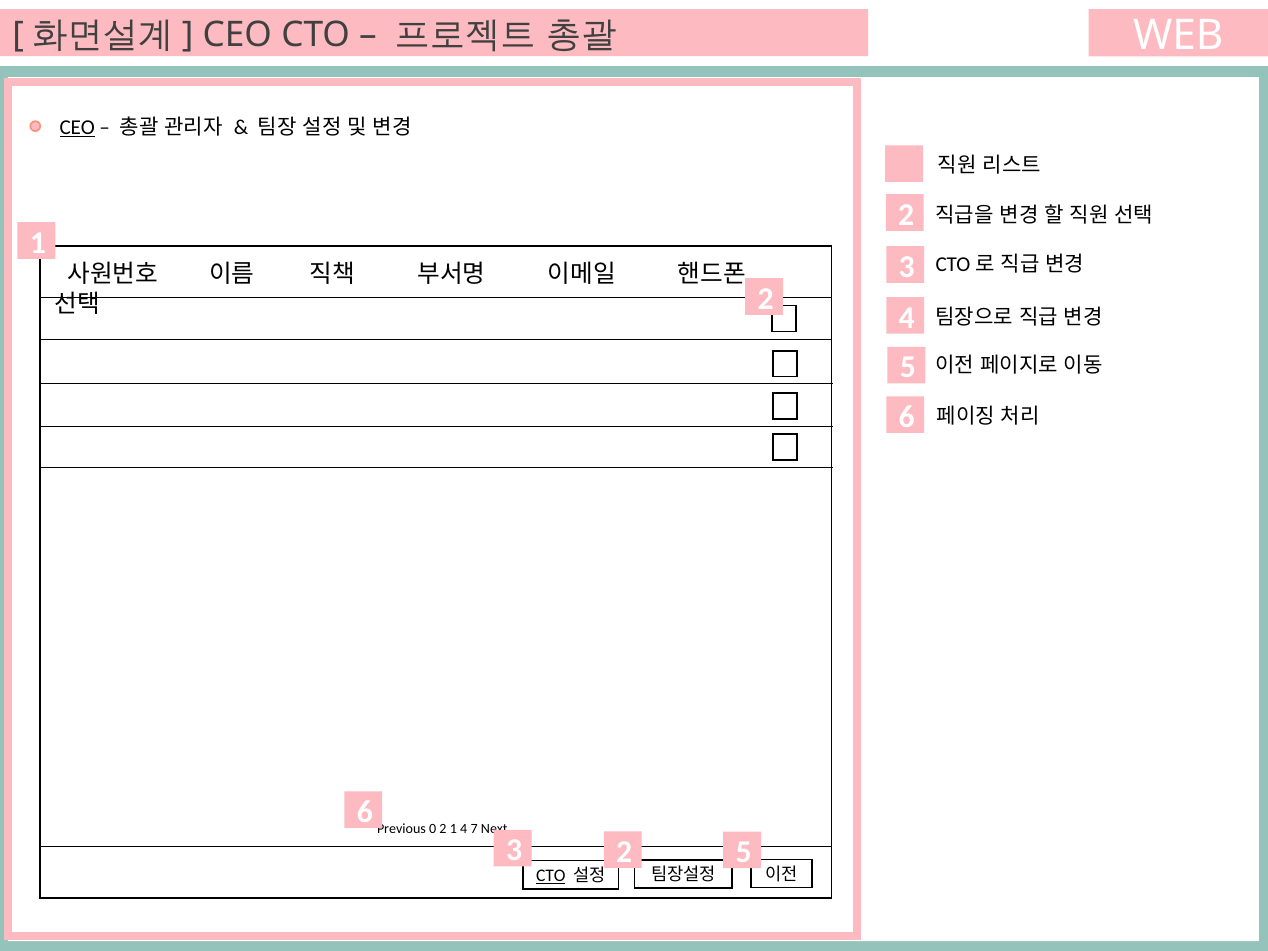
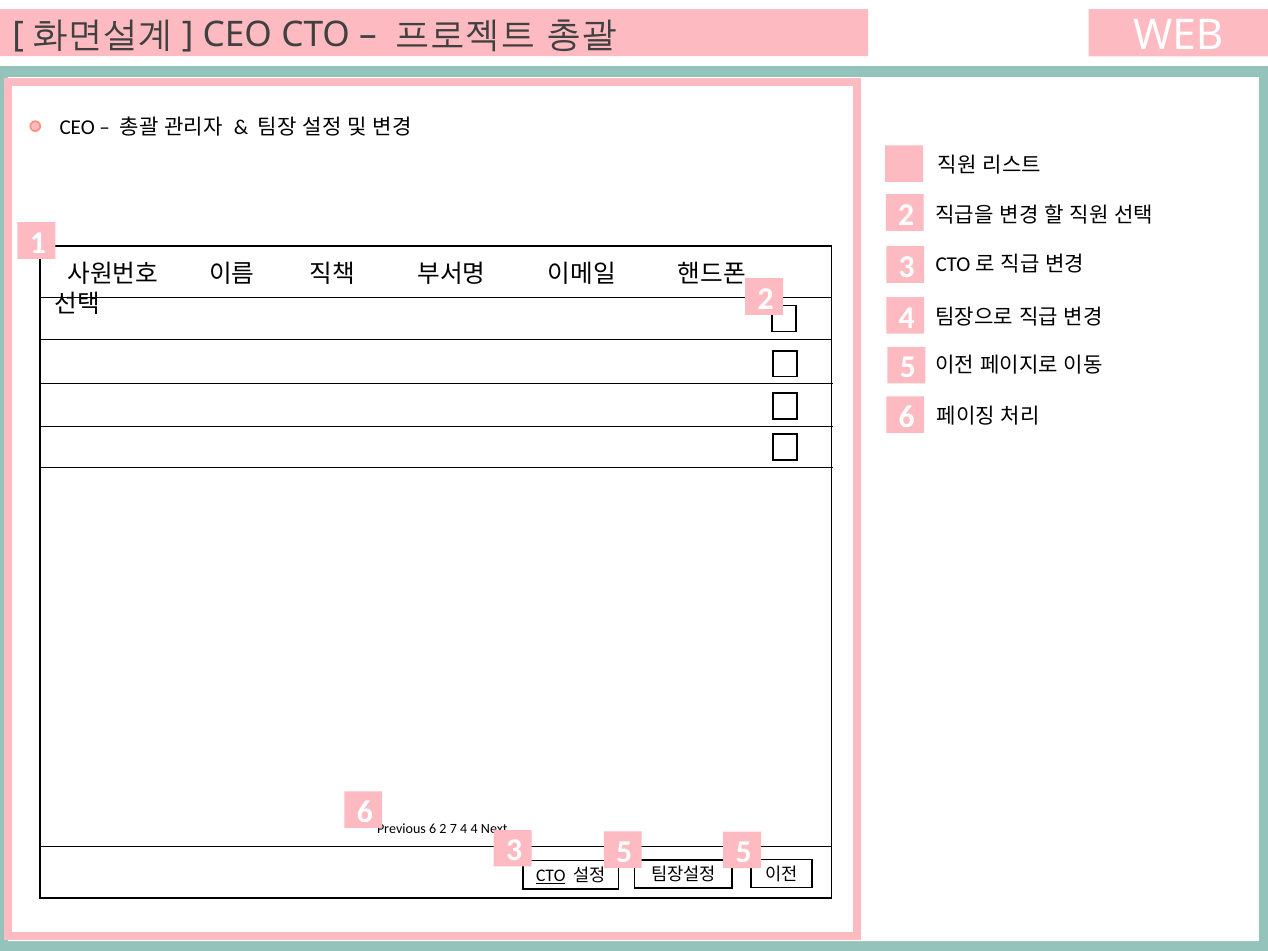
CEO at (77, 127) underline: present -> none
Previous 0: 0 -> 6
2 1: 1 -> 7
4 7: 7 -> 4
2 at (624, 852): 2 -> 5
